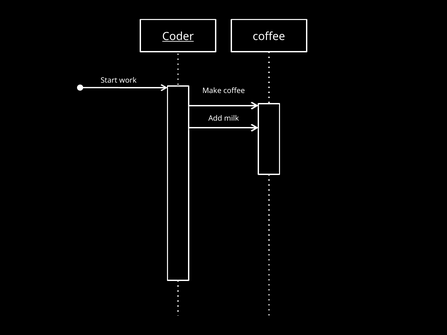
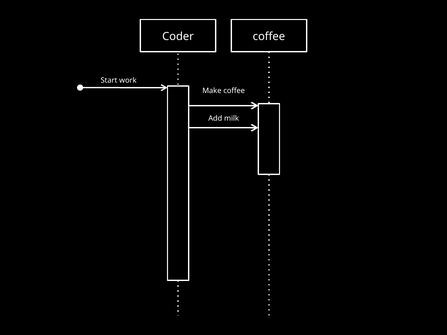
Coder underline: present -> none
